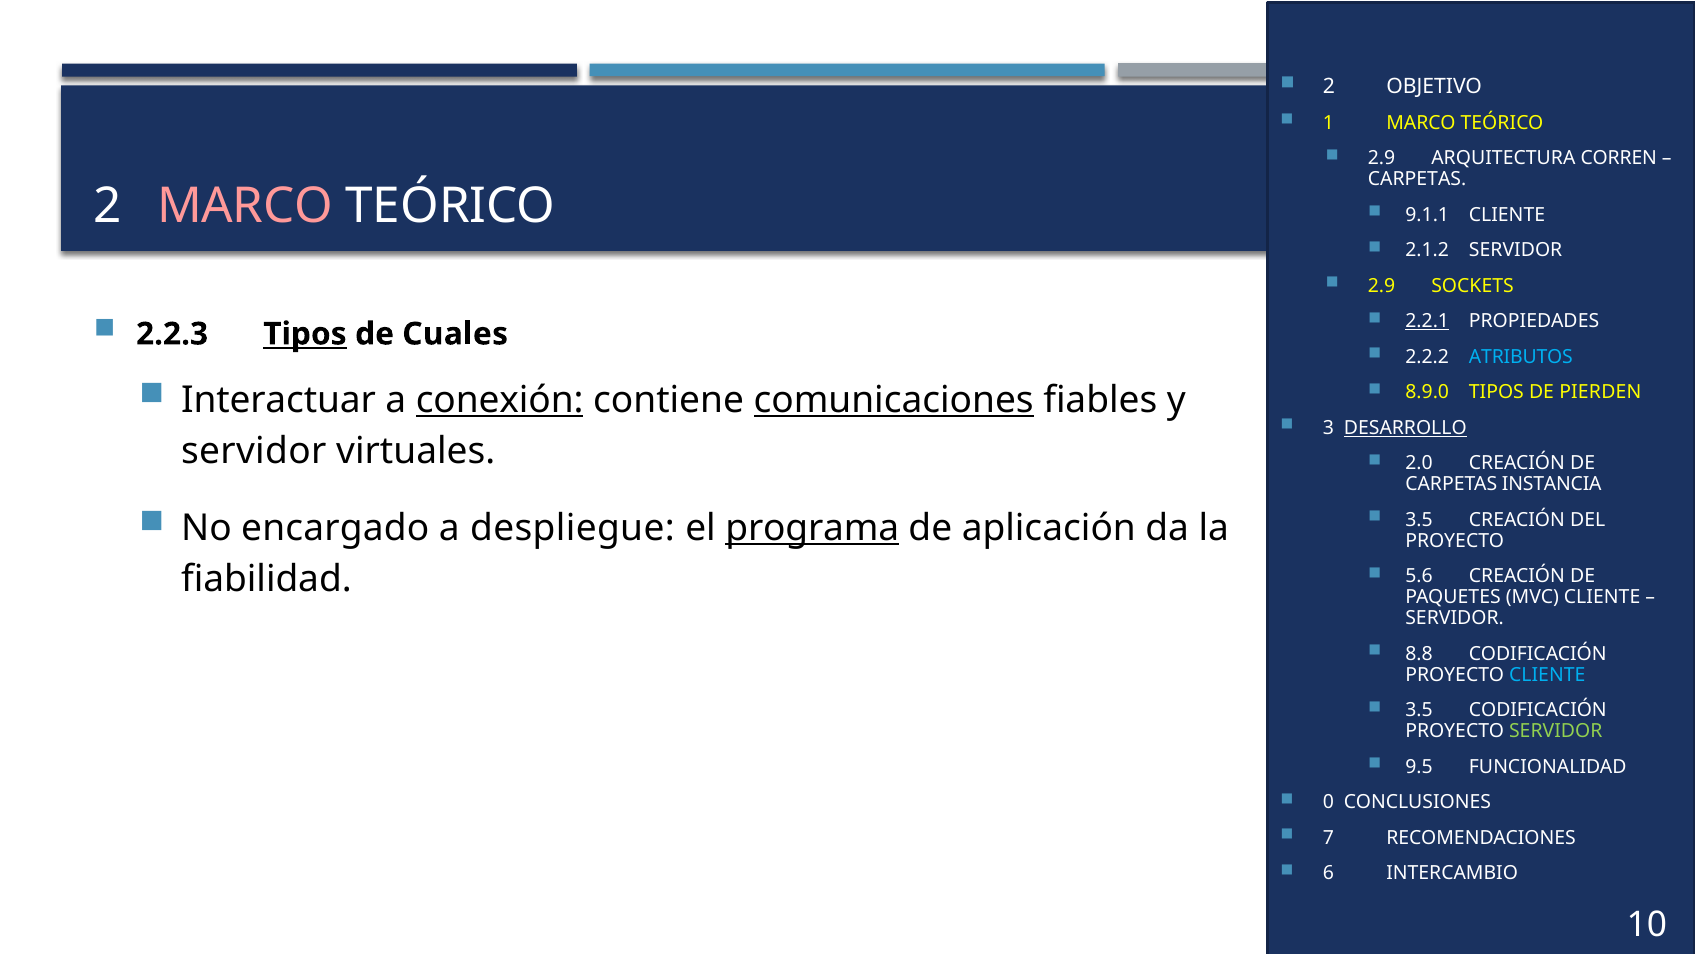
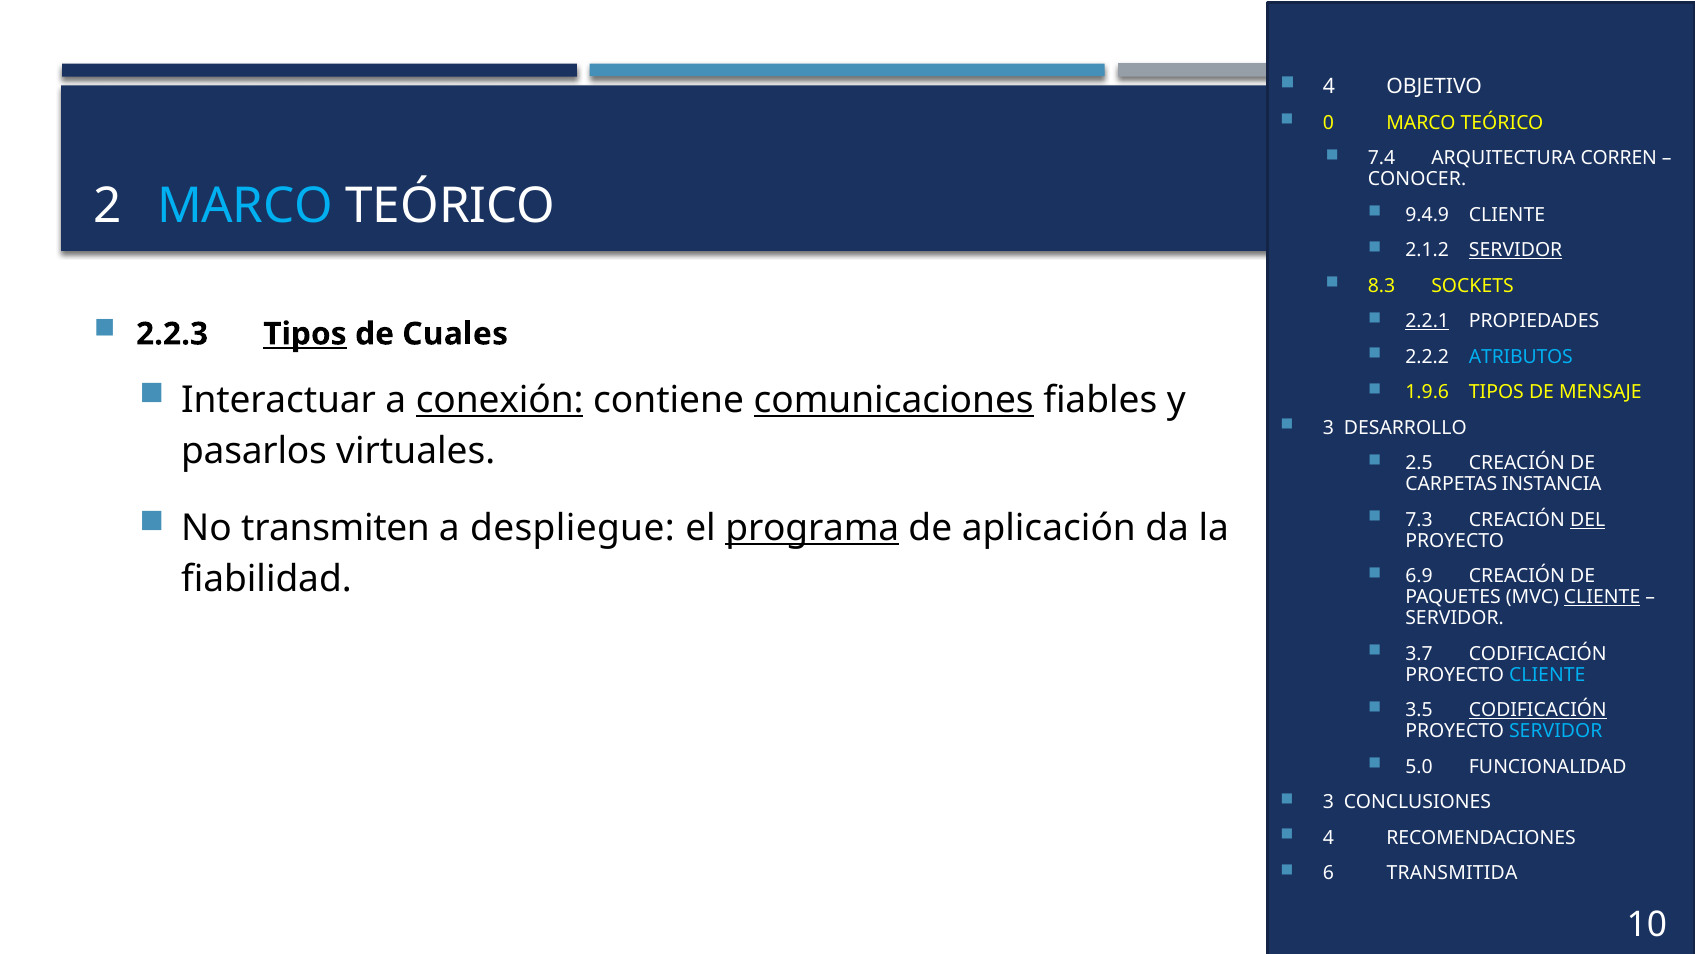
2 at (1329, 86): 2 -> 4
1: 1 -> 0
2.9 at (1382, 158): 2.9 -> 7.4
CARPETAS at (1417, 179): CARPETAS -> CONOCER
MARCO at (245, 206) colour: pink -> light blue
9.1.1: 9.1.1 -> 9.4.9
SERVIDOR at (1516, 250) underline: none -> present
2.9 at (1382, 286): 2.9 -> 8.3
8.9.0: 8.9.0 -> 1.9.6
PIERDEN: PIERDEN -> MENSAJE
DESARROLLO underline: present -> none
servidor at (254, 451): servidor -> pasarlos
2.0: 2.0 -> 2.5
encargado: encargado -> transmiten
3.5 at (1419, 520): 3.5 -> 7.3
DEL underline: none -> present
5.6: 5.6 -> 6.9
CLIENTE at (1602, 597) underline: none -> present
8.8: 8.8 -> 3.7
CODIFICACIÓN at (1538, 710) underline: none -> present
SERVIDOR at (1556, 731) colour: light green -> light blue
9.5: 9.5 -> 5.0
0 at (1328, 802): 0 -> 3
7 at (1328, 837): 7 -> 4
INTERCAMBIO: INTERCAMBIO -> TRANSMITIDA
